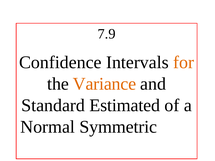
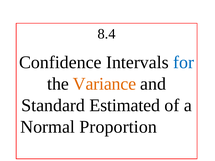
7.9: 7.9 -> 8.4
for colour: orange -> blue
Symmetric: Symmetric -> Proportion
